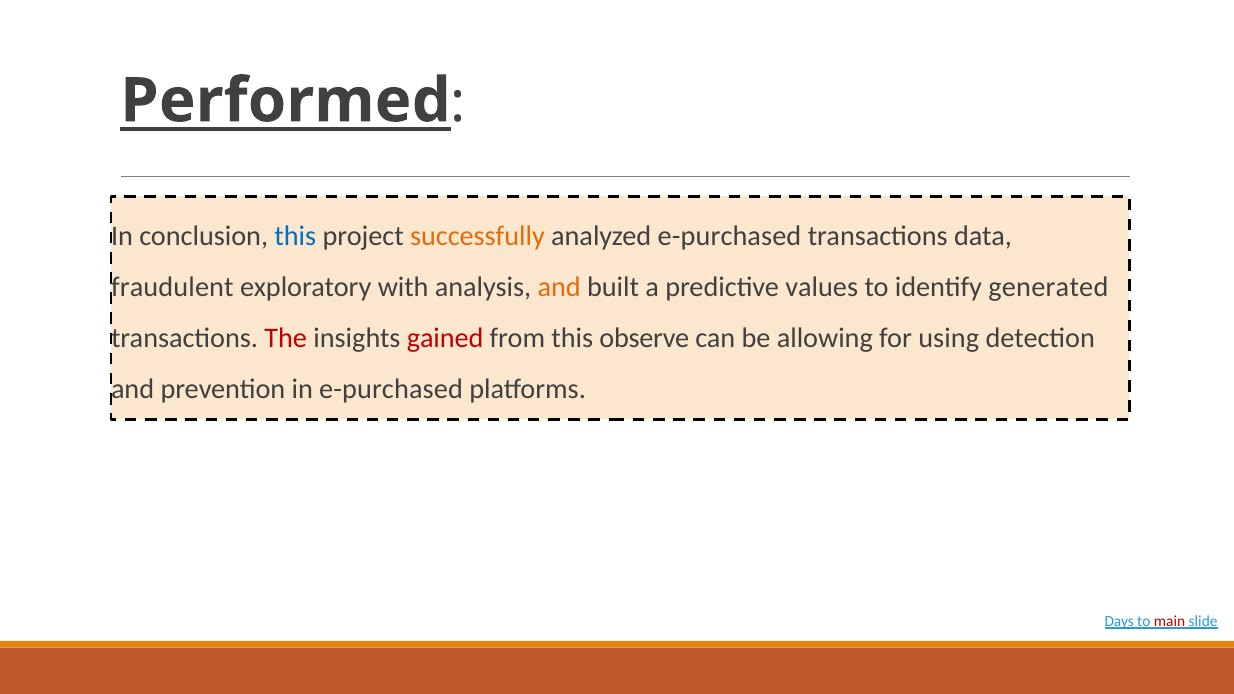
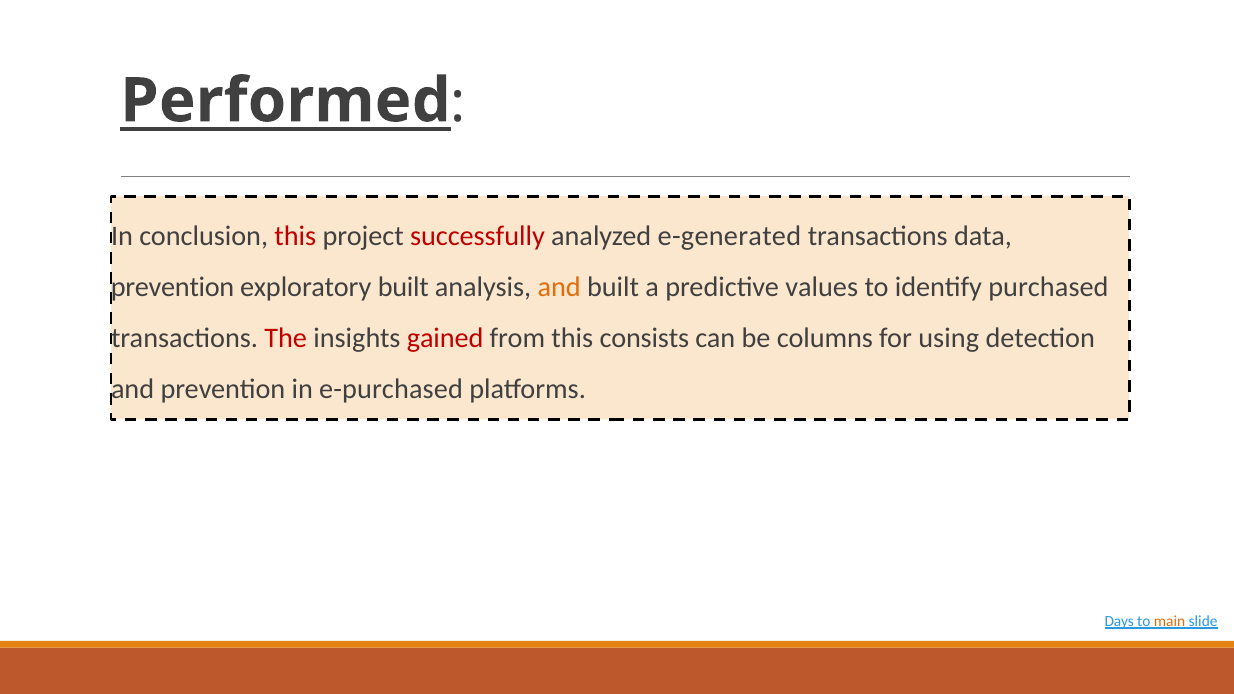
this at (295, 237) colour: blue -> red
successfully colour: orange -> red
analyzed e-purchased: e-purchased -> e-generated
fraudulent at (172, 287): fraudulent -> prevention
exploratory with: with -> built
generated: generated -> purchased
observe: observe -> consists
allowing: allowing -> columns
main colour: red -> orange
